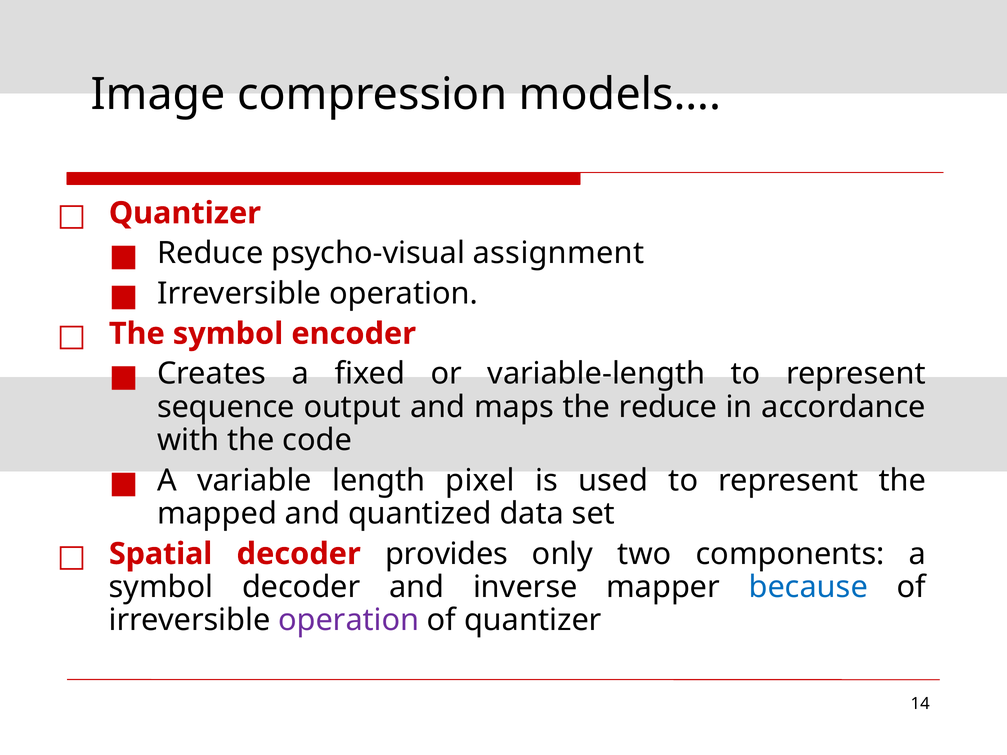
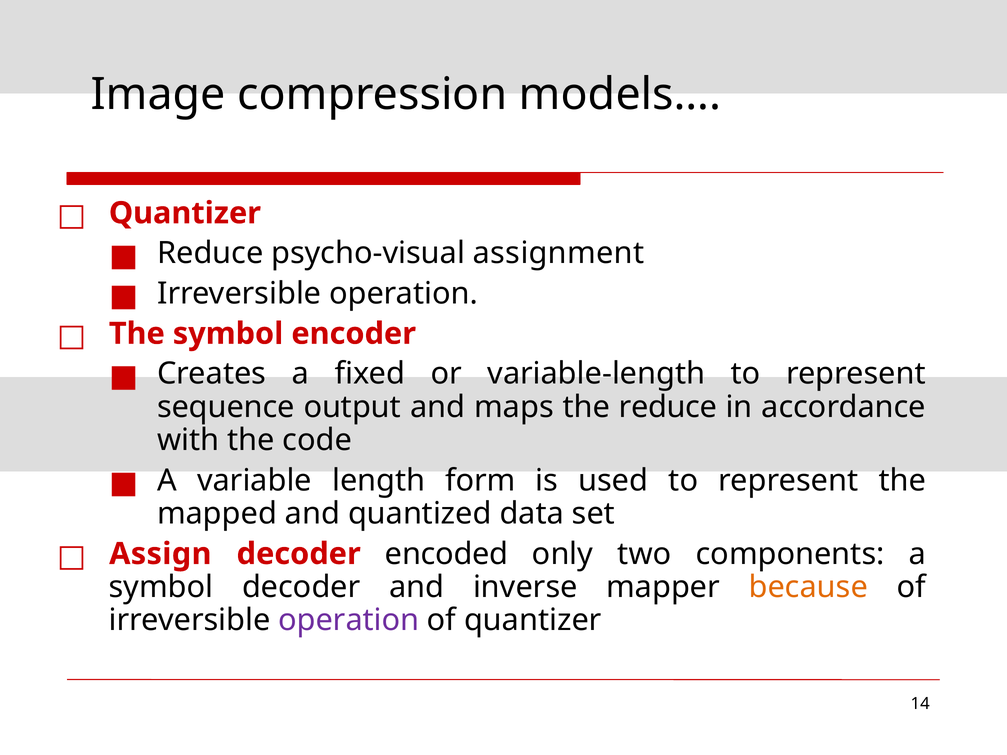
pixel: pixel -> form
Spatial: Spatial -> Assign
provides: provides -> encoded
because colour: blue -> orange
